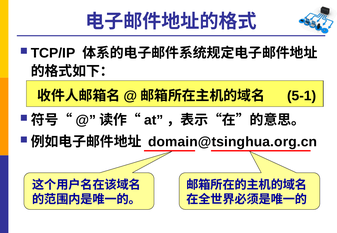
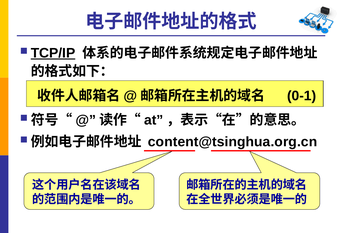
TCP/IP underline: none -> present
5-1: 5-1 -> 0-1
domain@tsinghua.org.cn: domain@tsinghua.org.cn -> content@tsinghua.org.cn
